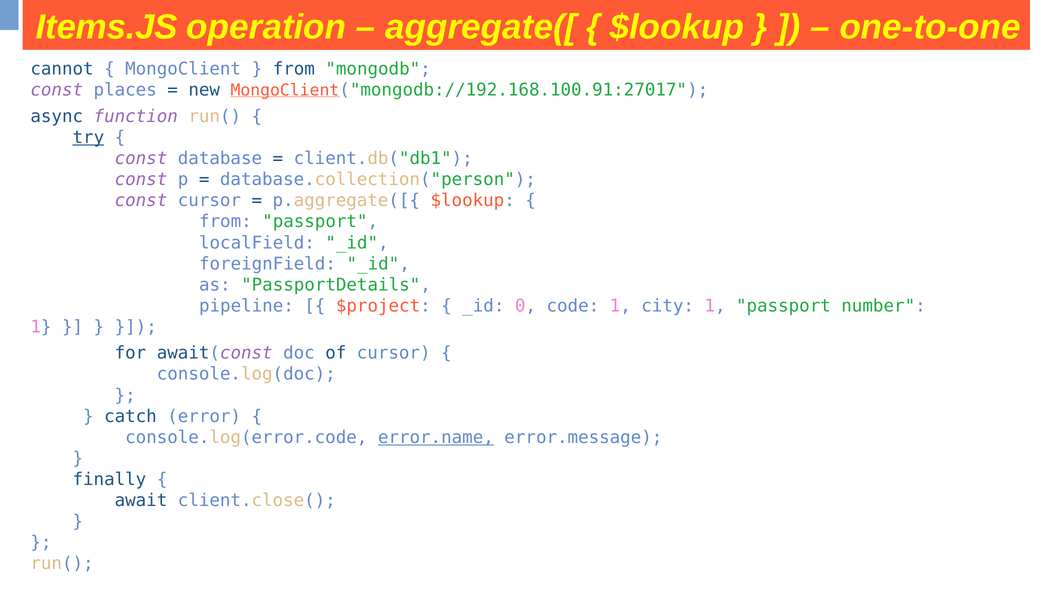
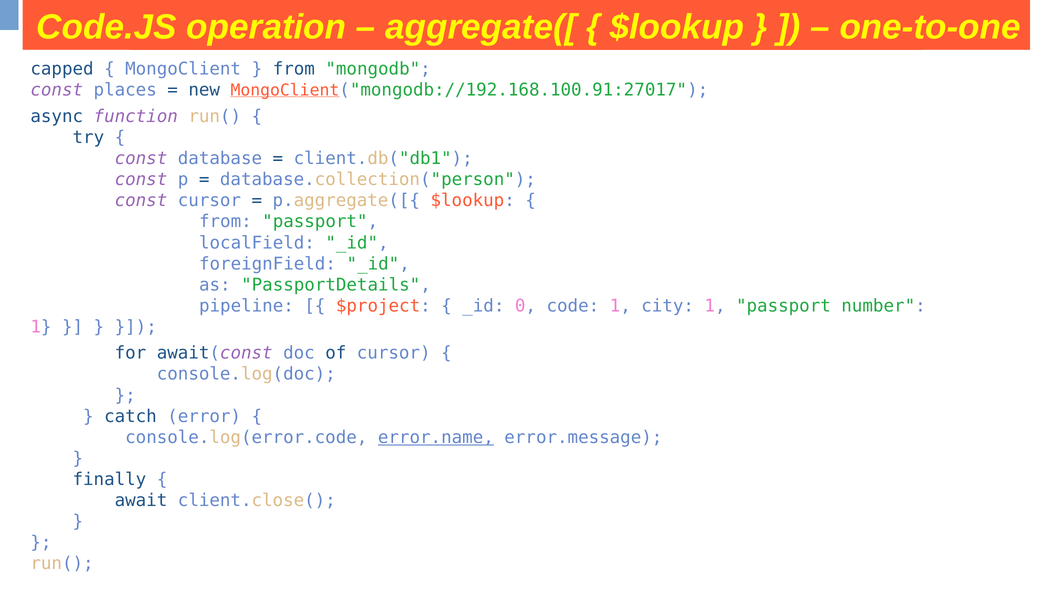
Items.JS: Items.JS -> Code.JS
cannot: cannot -> capped
try underline: present -> none
